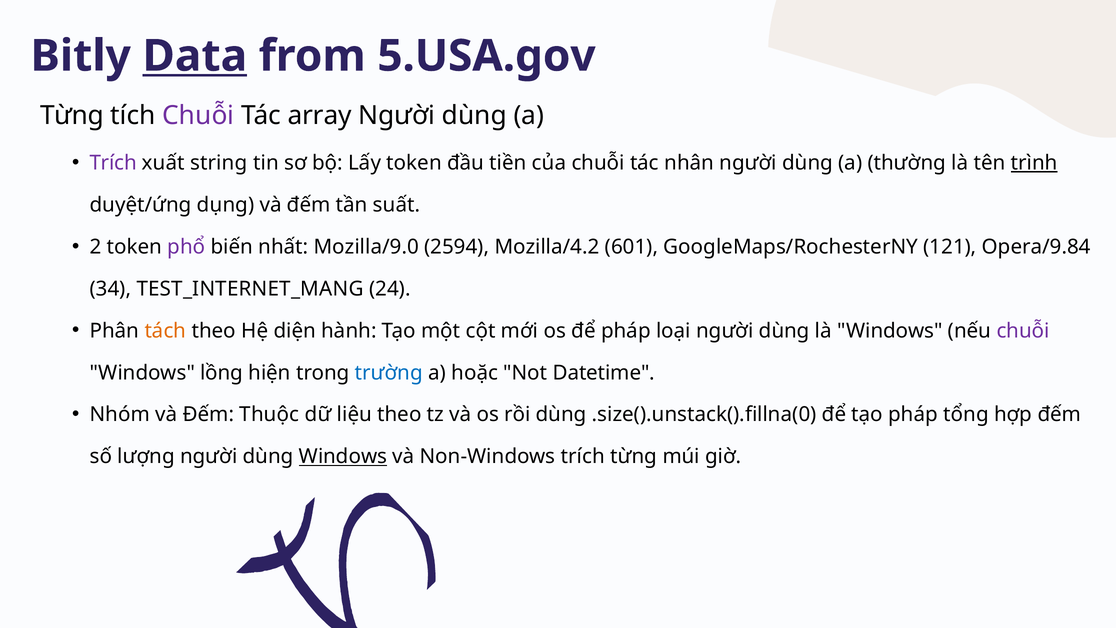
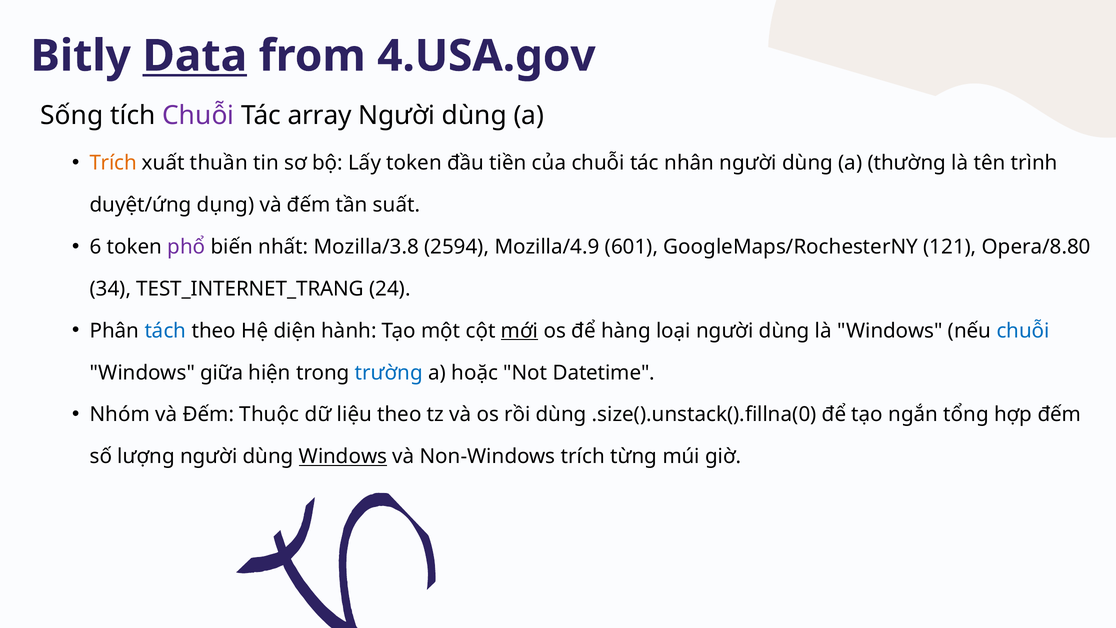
5.USA.gov: 5.USA.gov -> 4.USA.gov
Từng at (72, 115): Từng -> Sống
Trích at (113, 163) colour: purple -> orange
string: string -> thuần
trình underline: present -> none
2: 2 -> 6
Mozilla/9.0: Mozilla/9.0 -> Mozilla/3.8
Mozilla/4.2: Mozilla/4.2 -> Mozilla/4.9
Opera/9.84: Opera/9.84 -> Opera/8.80
TEST_INTERNET_MANG: TEST_INTERNET_MANG -> TEST_INTERNET_TRANG
tách colour: orange -> blue
mới underline: none -> present
để pháp: pháp -> hàng
chuỗi at (1023, 331) colour: purple -> blue
lồng: lồng -> giữa
tạo pháp: pháp -> ngắn
